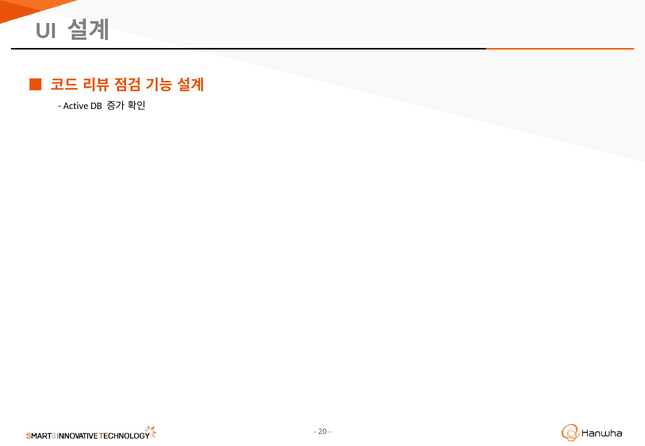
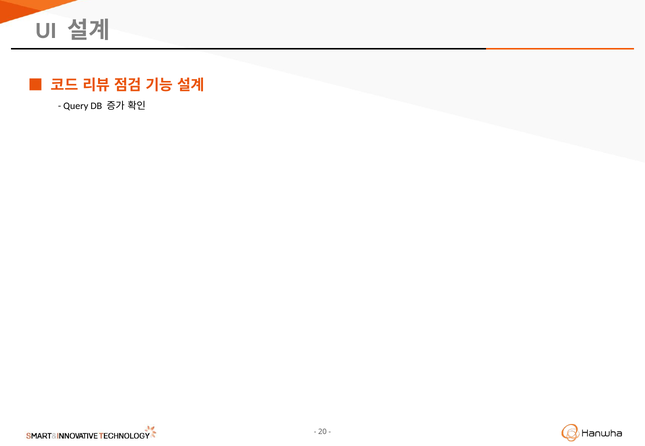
Active: Active -> Query
